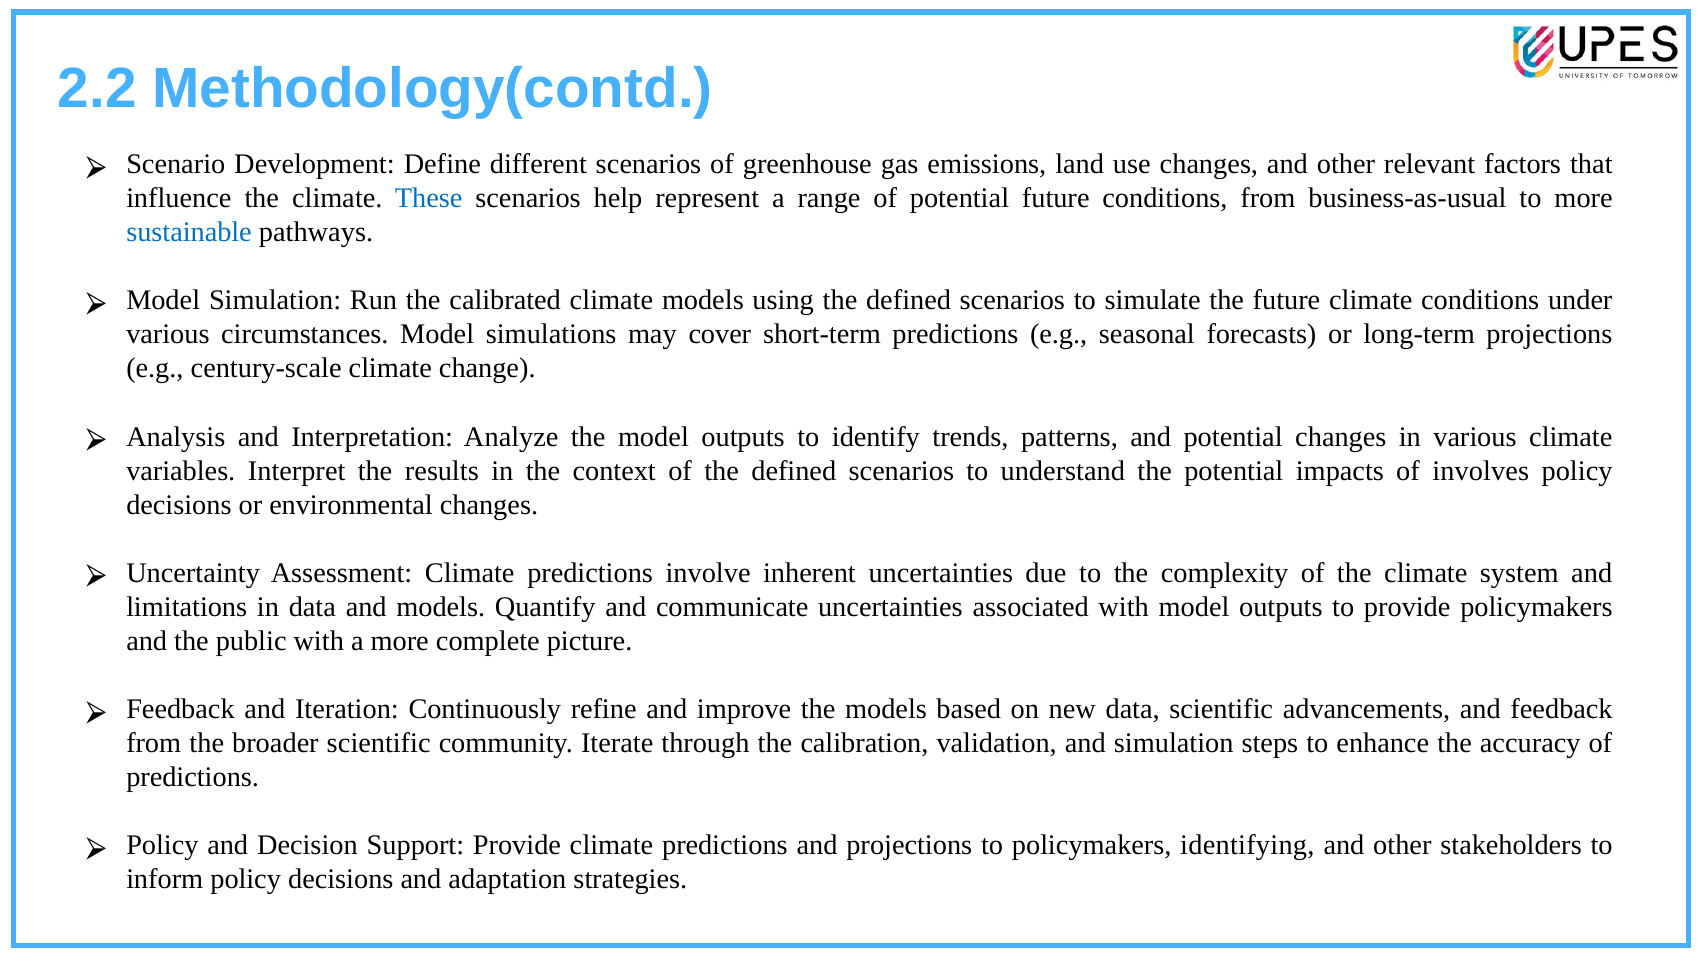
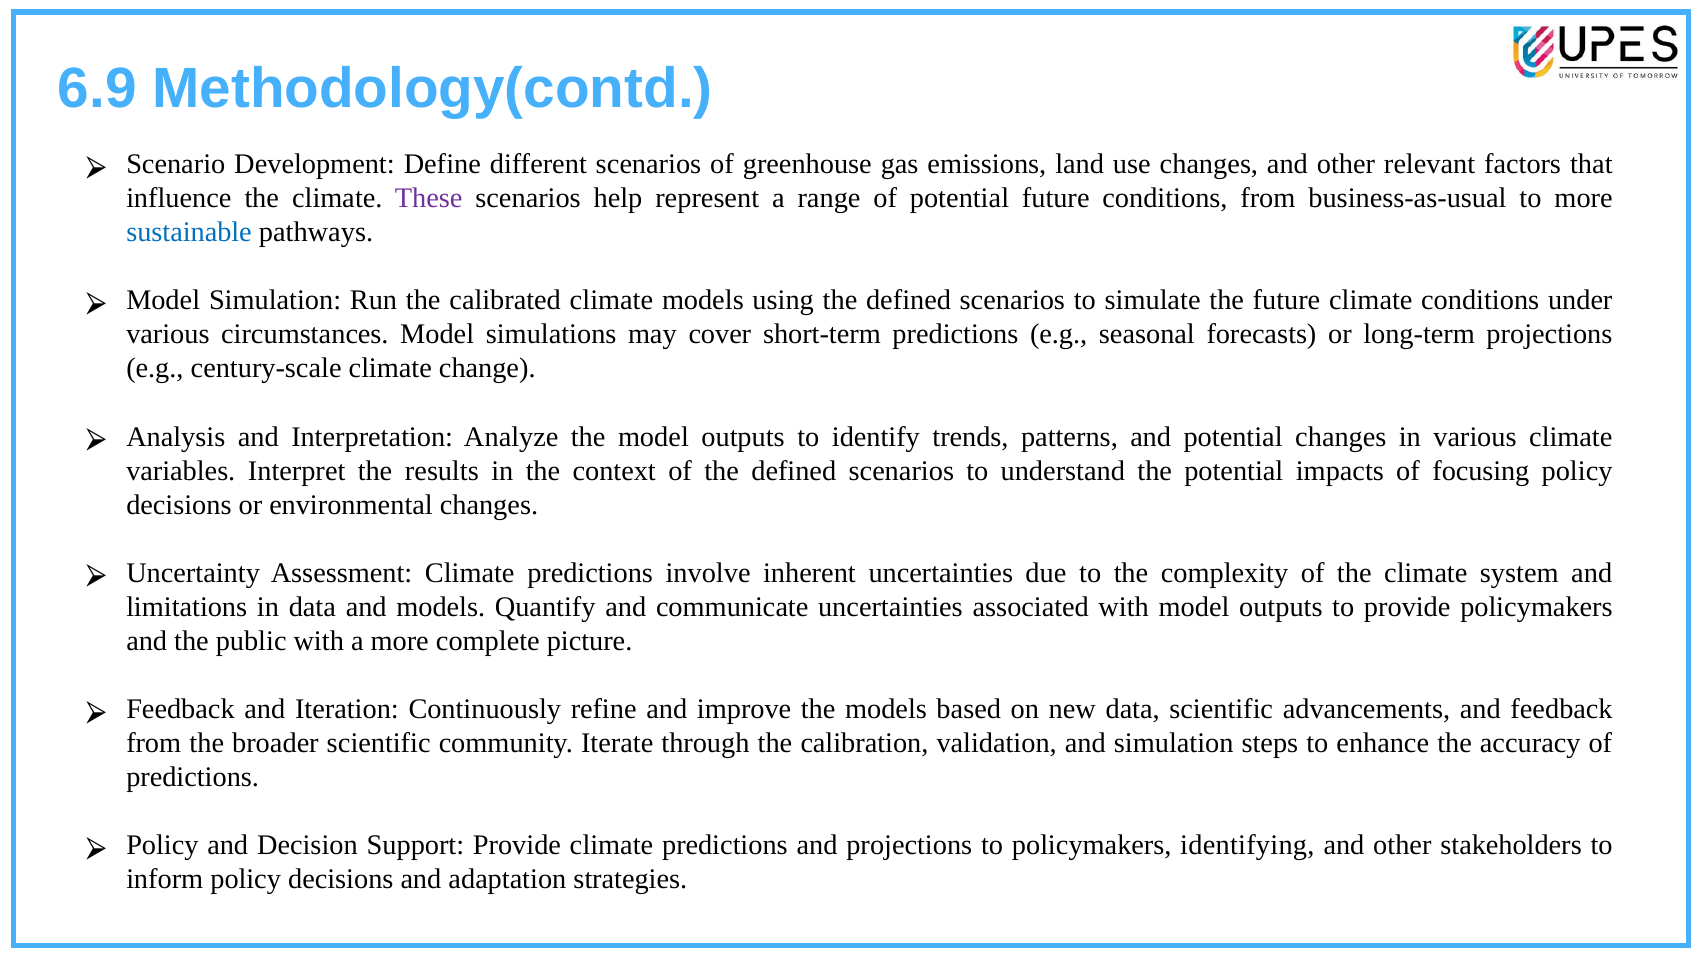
2.2: 2.2 -> 6.9
These colour: blue -> purple
involves: involves -> focusing
